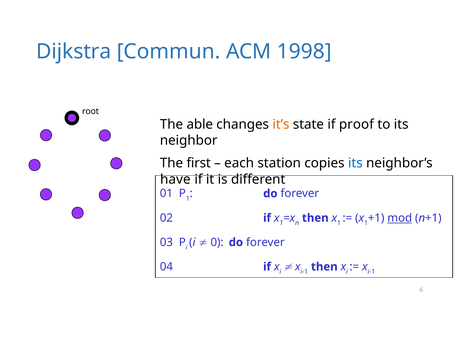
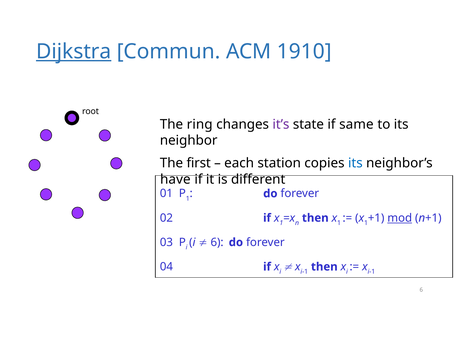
Dijkstra underline: none -> present
1998: 1998 -> 1910
able: able -> ring
it’s colour: orange -> purple
proof: proof -> same
0 at (217, 242): 0 -> 6
